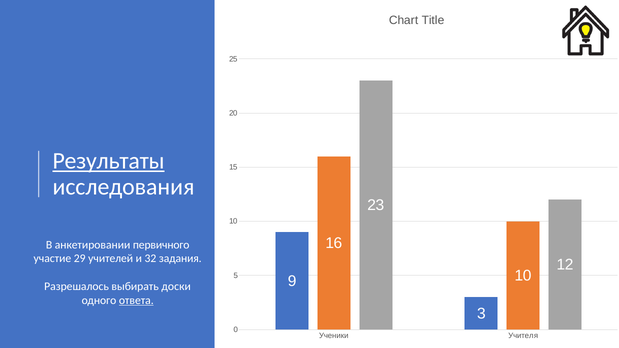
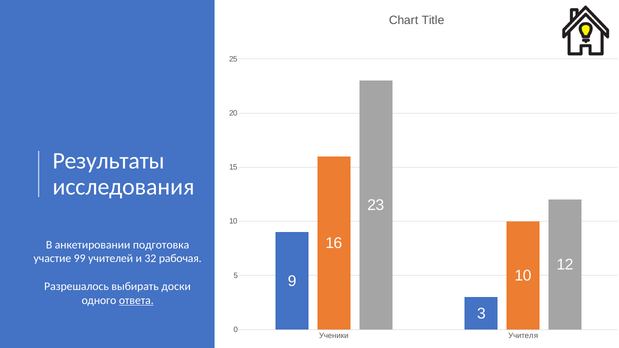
Результаты underline: present -> none
первичного: первичного -> подготовка
29: 29 -> 99
задания: задания -> рабочая
